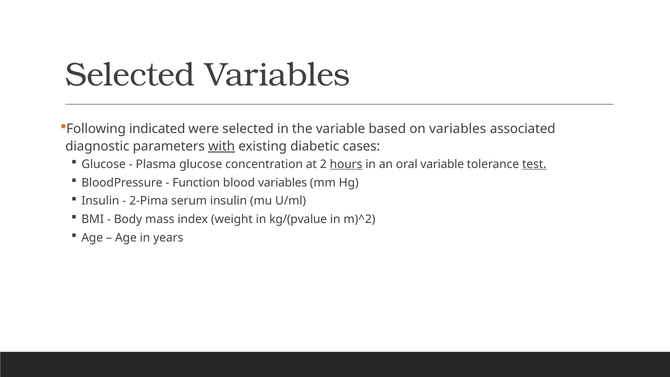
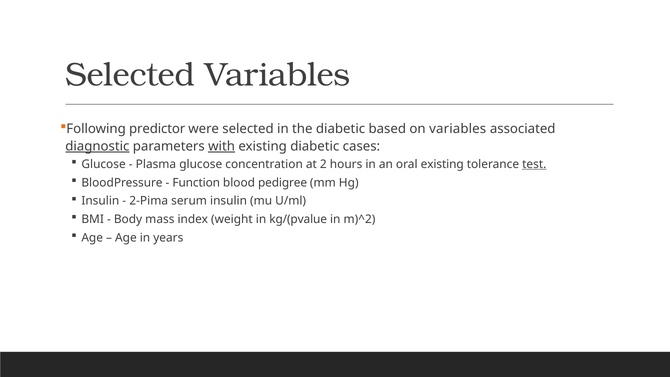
indicated: indicated -> predictor
the variable: variable -> diabetic
diagnostic underline: none -> present
hours underline: present -> none
oral variable: variable -> existing
blood variables: variables -> pedigree
